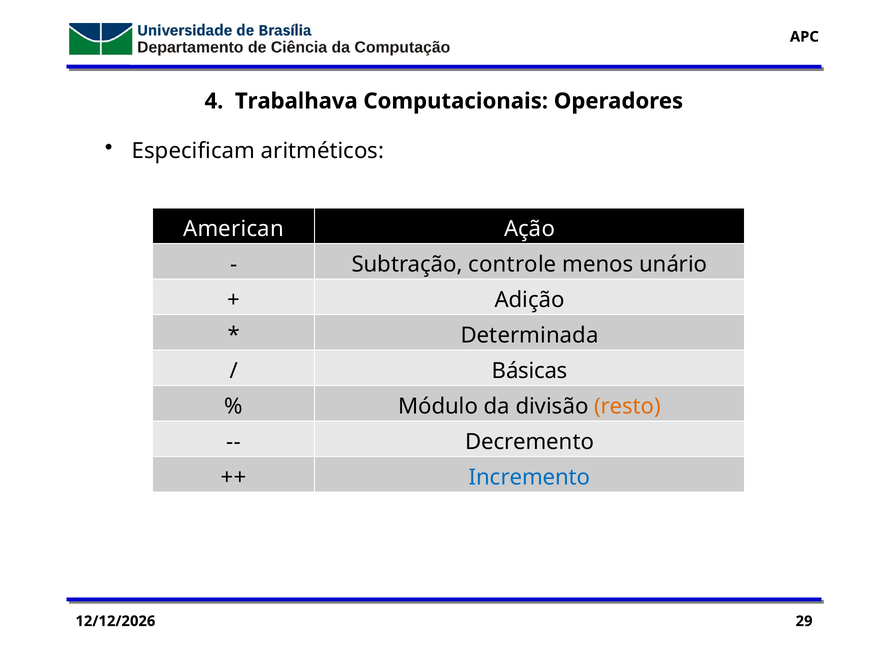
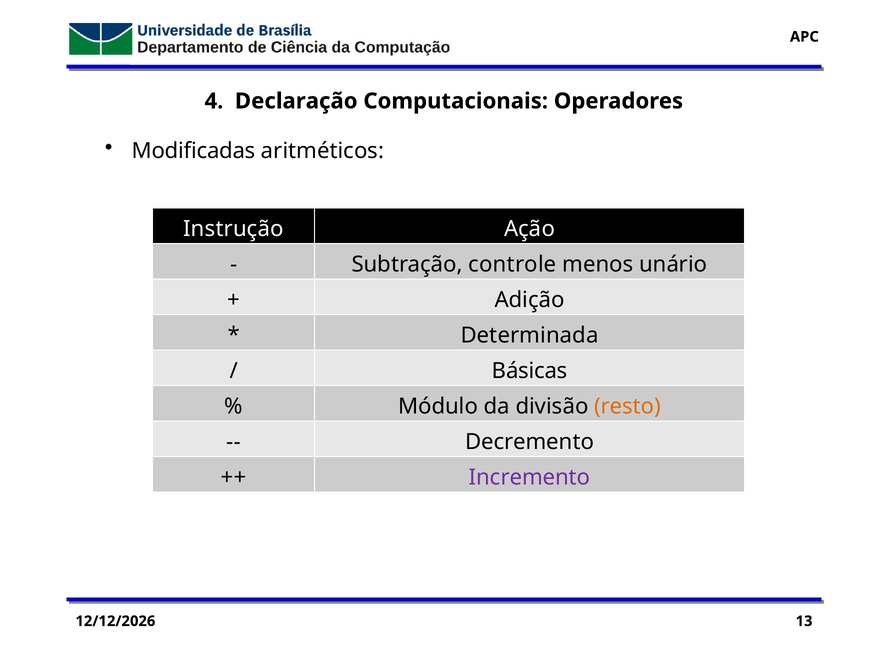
Trabalhava: Trabalhava -> Declaração
Especificam: Especificam -> Modificadas
American: American -> Instrução
Incremento colour: blue -> purple
29: 29 -> 13
